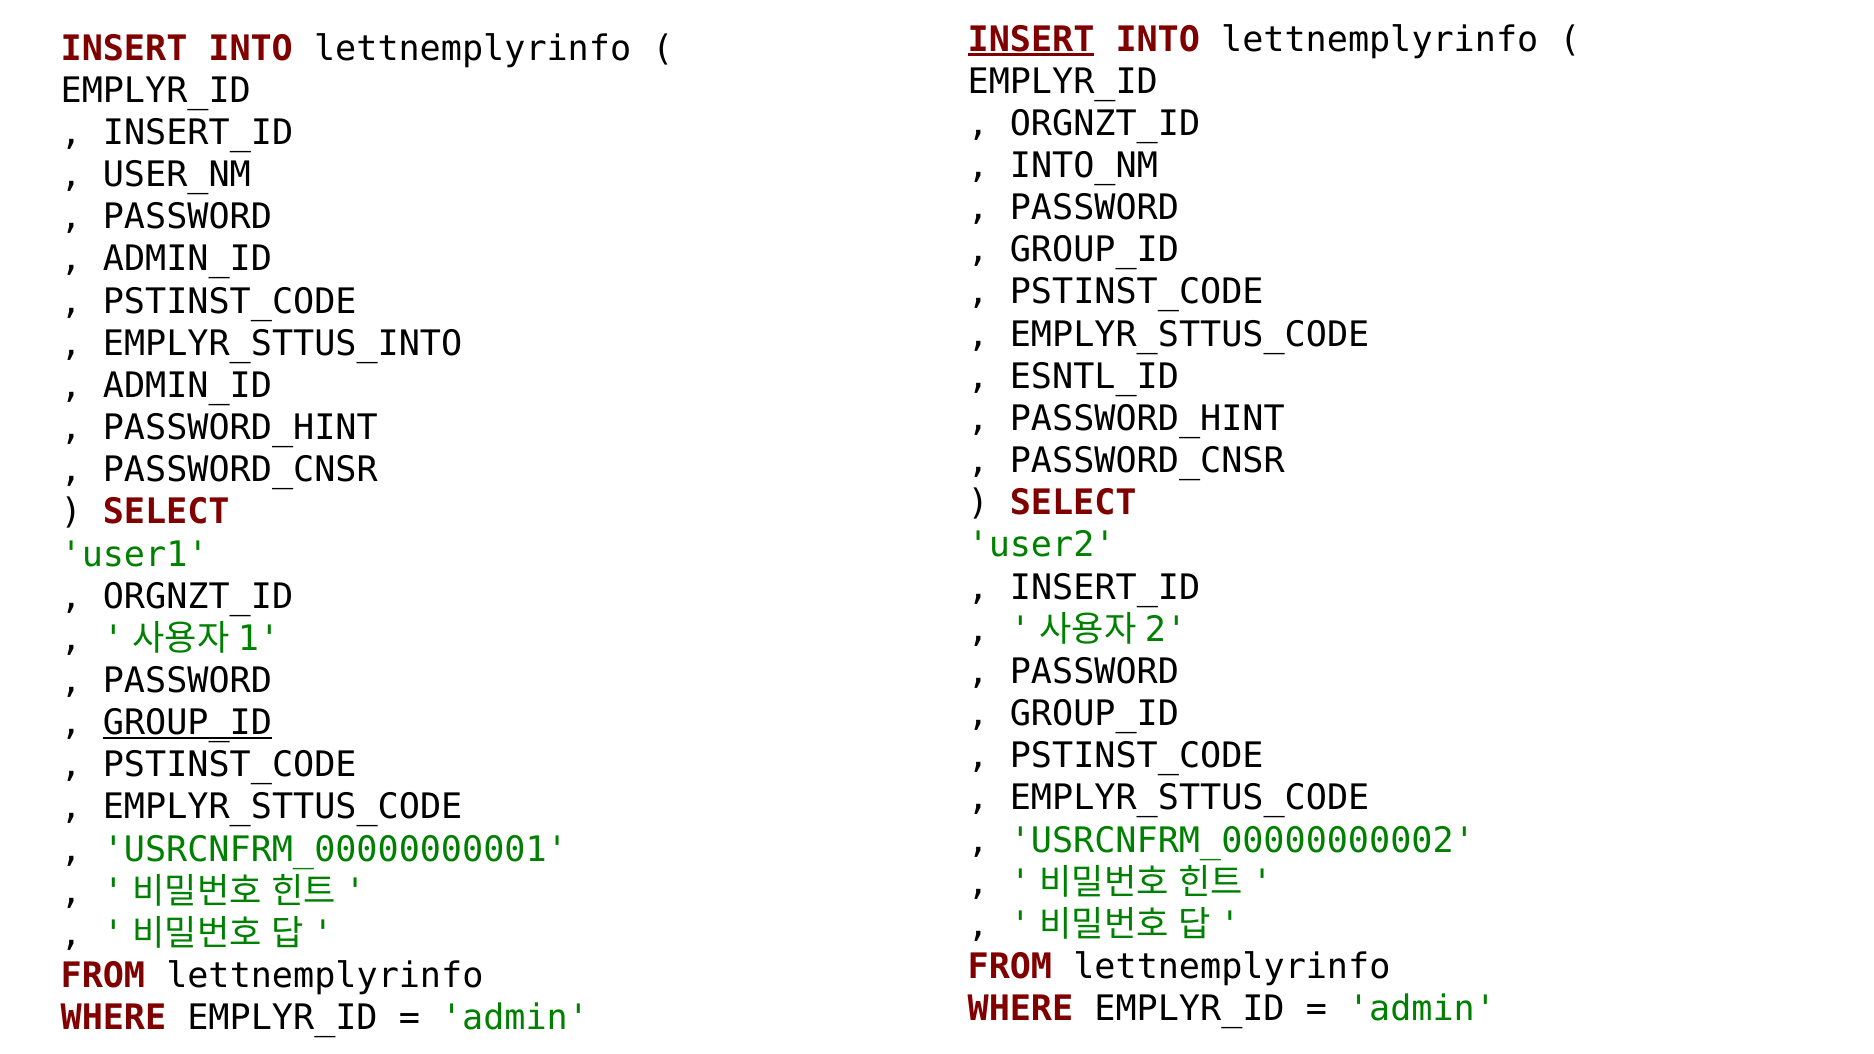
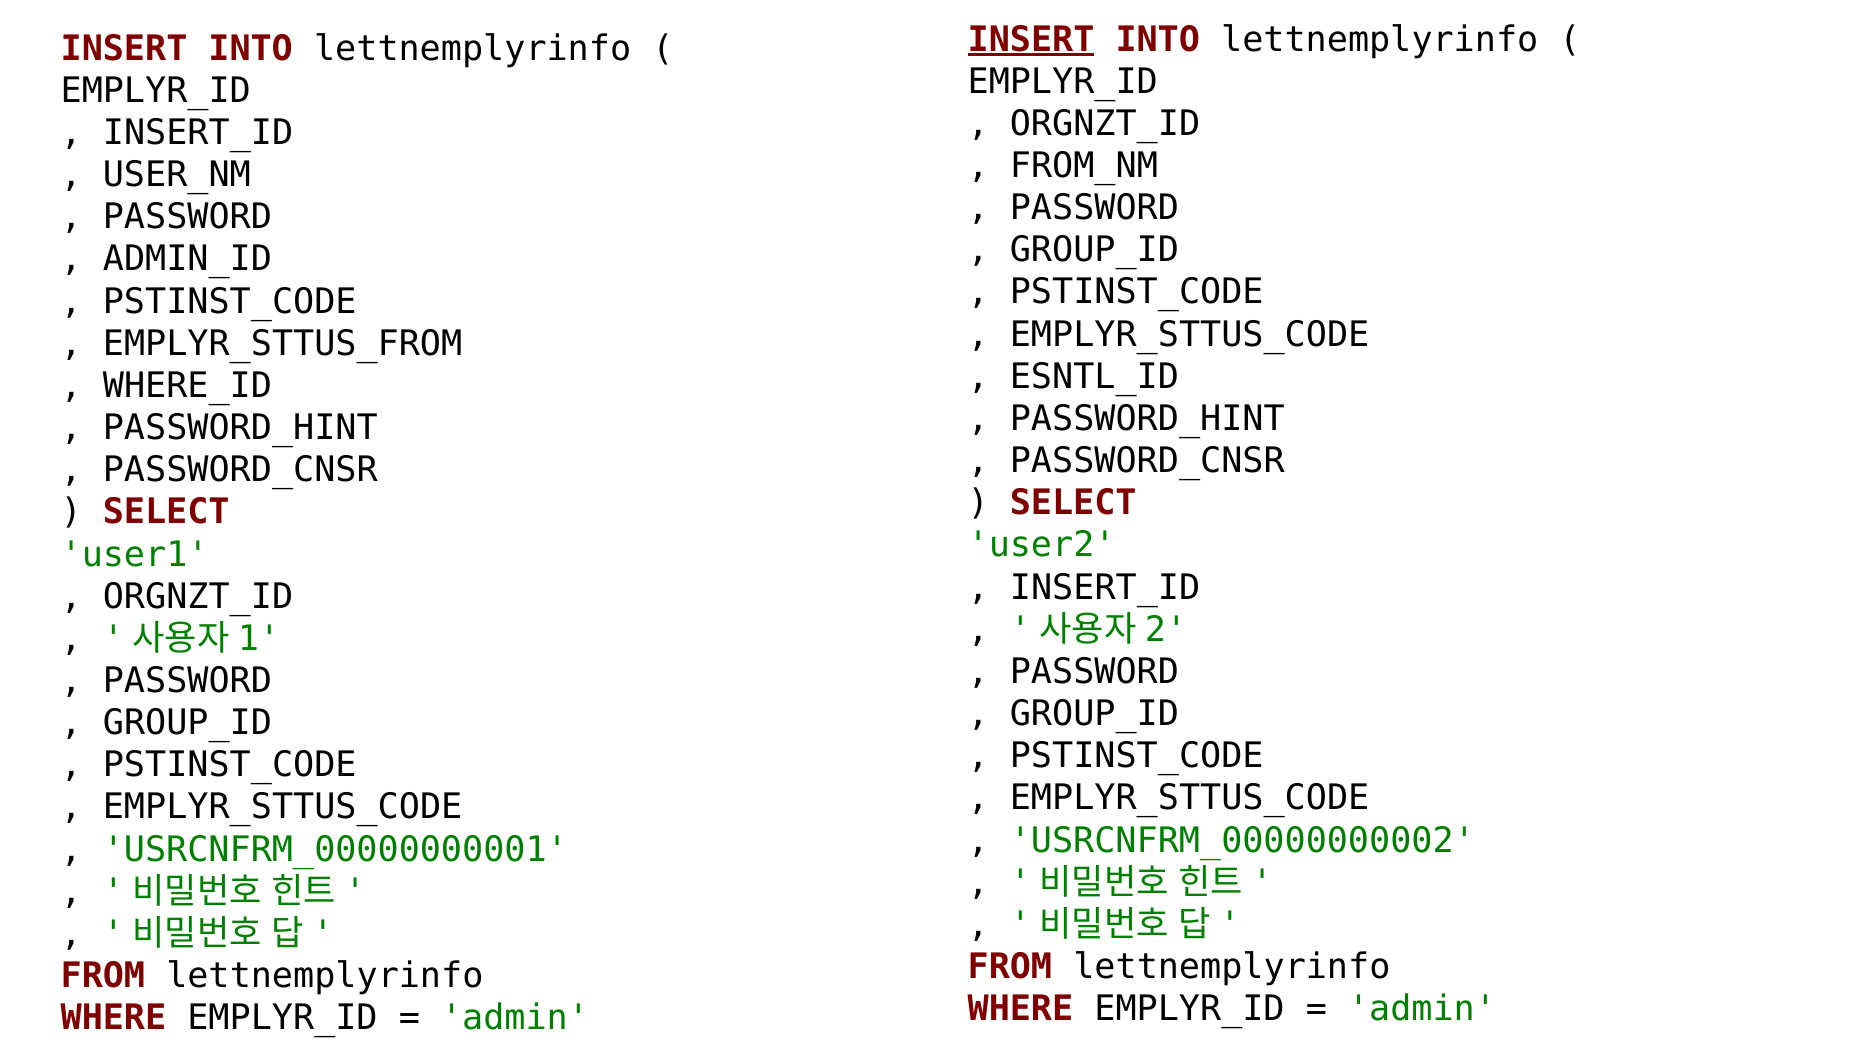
INTO_NM: INTO_NM -> FROM_NM
EMPLYR_STTUS_INTO: EMPLYR_STTUS_INTO -> EMPLYR_STTUS_FROM
ADMIN_ID at (187, 386): ADMIN_ID -> WHERE_ID
GROUP_ID at (187, 723) underline: present -> none
